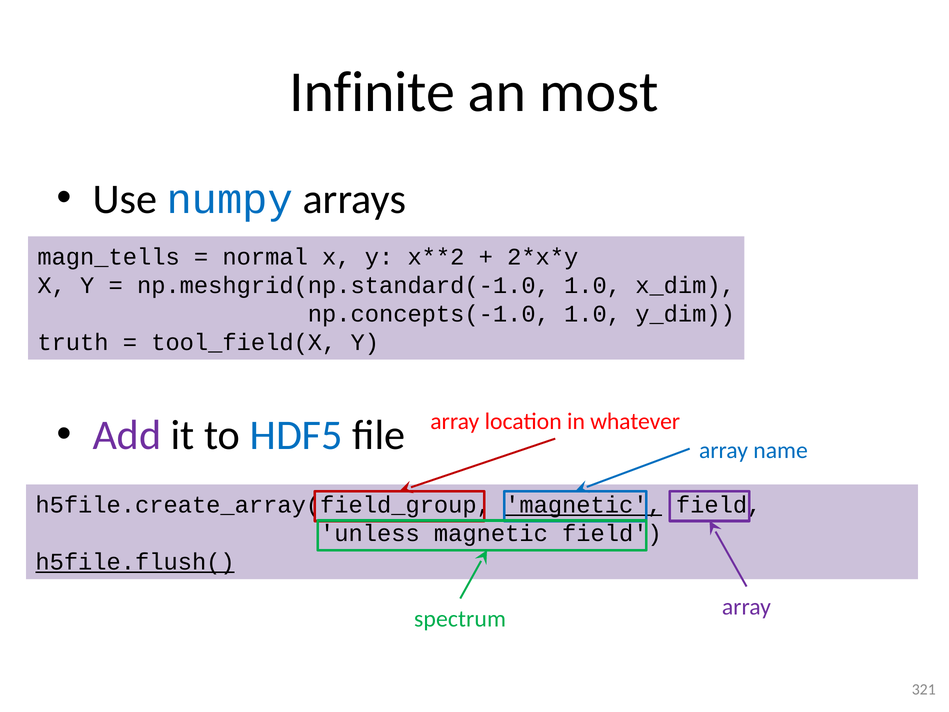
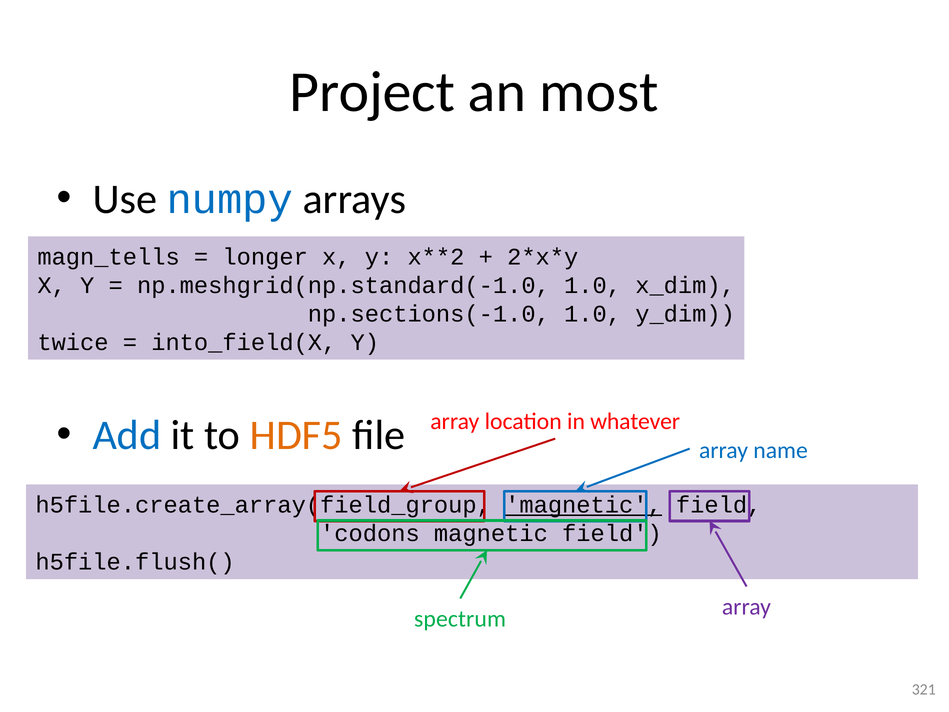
Infinite: Infinite -> Project
normal: normal -> longer
np.concepts(-1.0: np.concepts(-1.0 -> np.sections(-1.0
truth: truth -> twice
tool_field(X: tool_field(X -> into_field(X
Add colour: purple -> blue
HDF5 colour: blue -> orange
unless: unless -> codons
h5file.flush( underline: present -> none
